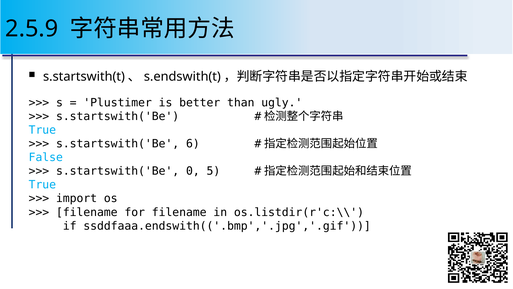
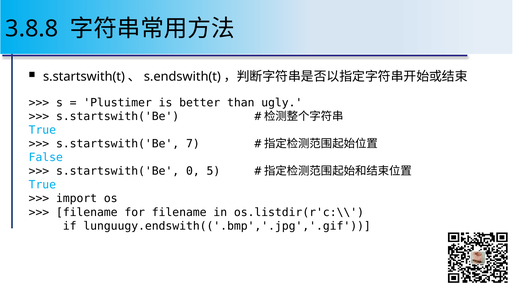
2.5.9: 2.5.9 -> 3.8.8
6: 6 -> 7
ssddfaaa.endswith(('.bmp','.jpg','.gif: ssddfaaa.endswith(('.bmp','.jpg','.gif -> lunguugy.endswith(('.bmp','.jpg','.gif
